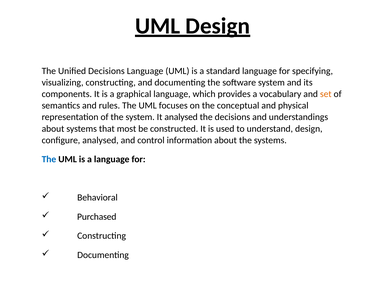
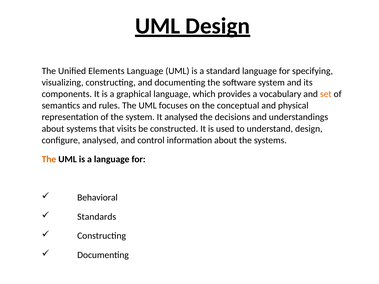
Unified Decisions: Decisions -> Elements
most: most -> visits
The at (49, 159) colour: blue -> orange
Purchased: Purchased -> Standards
